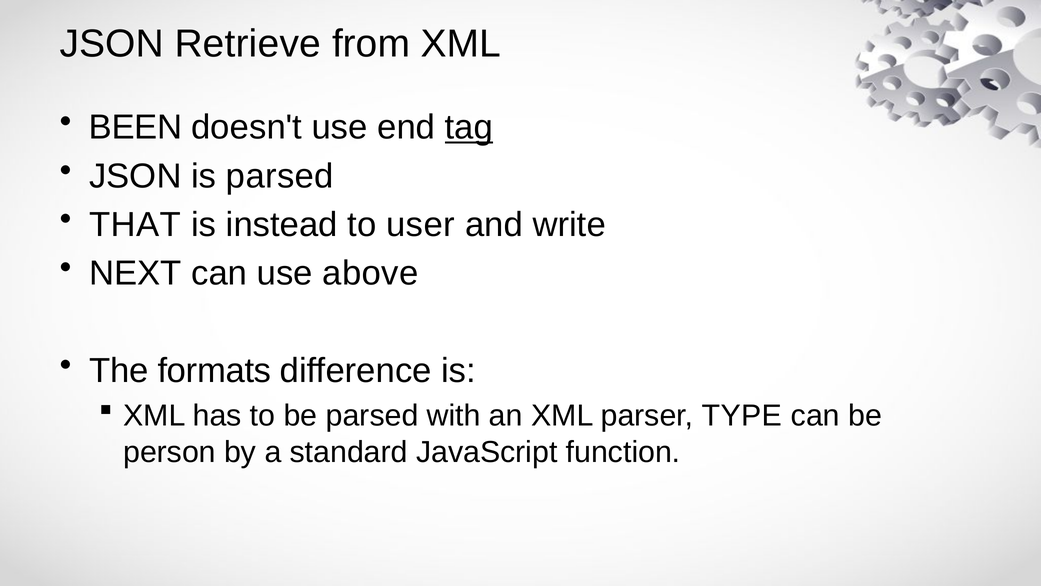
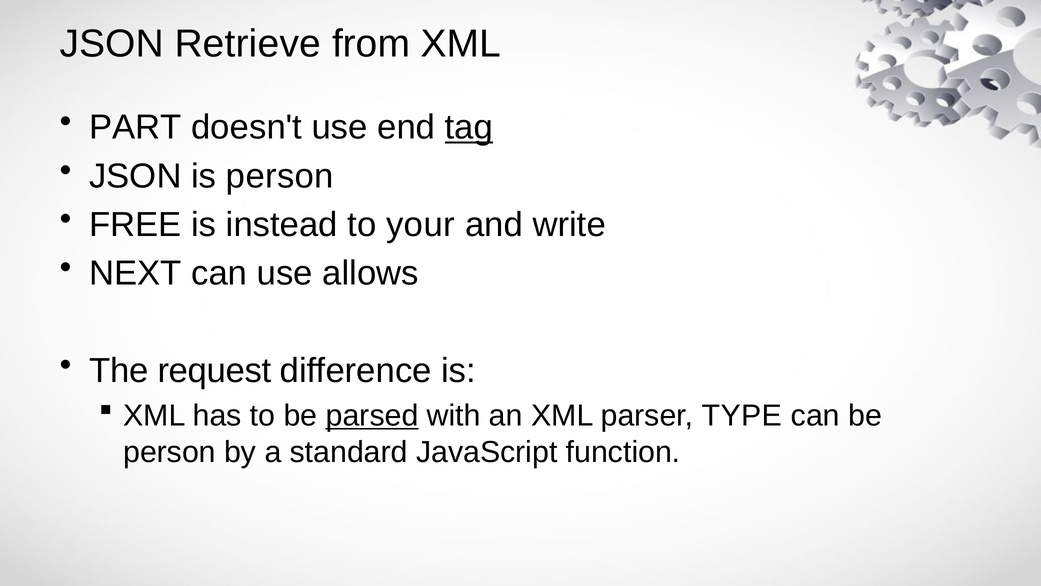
BEEN: BEEN -> PART
is parsed: parsed -> person
THAT: THAT -> FREE
user: user -> your
above: above -> allows
formats: formats -> request
parsed at (372, 415) underline: none -> present
